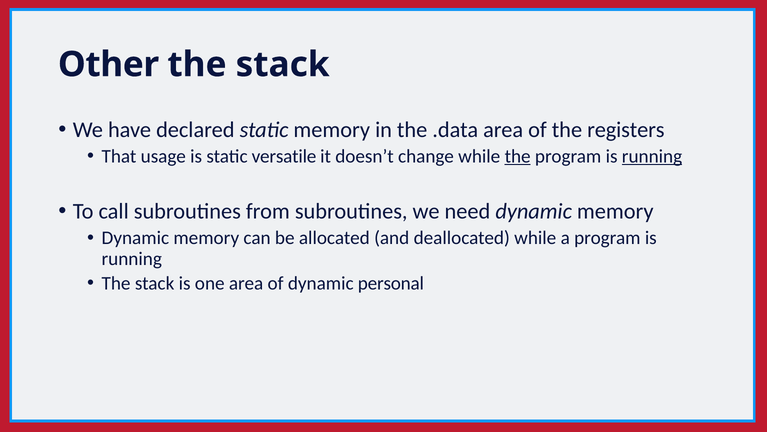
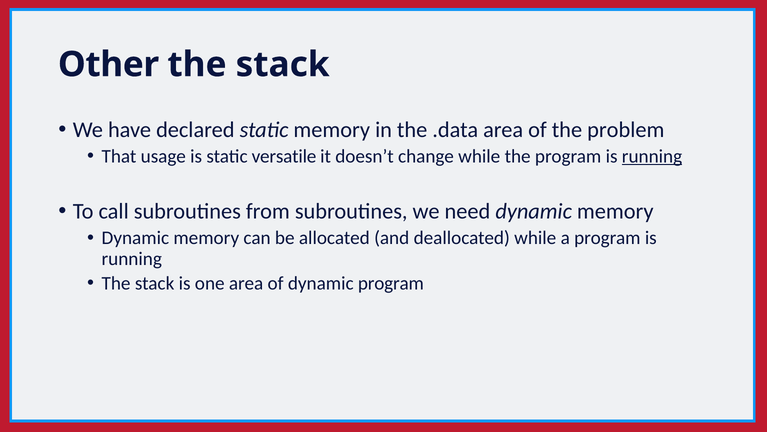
registers: registers -> problem
the at (518, 156) underline: present -> none
dynamic personal: personal -> program
